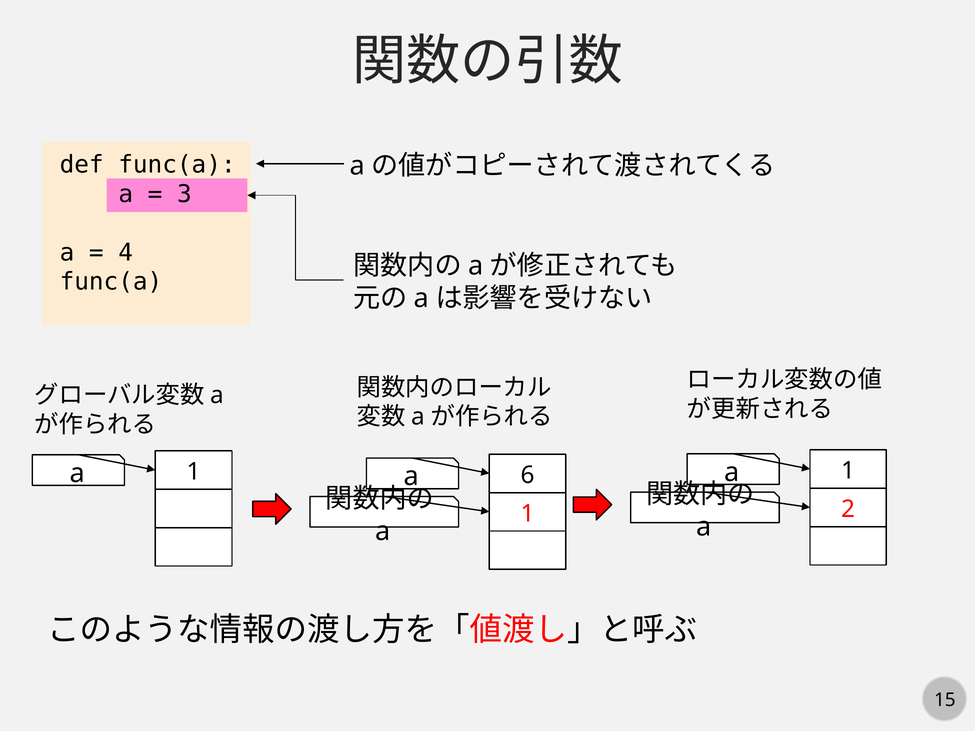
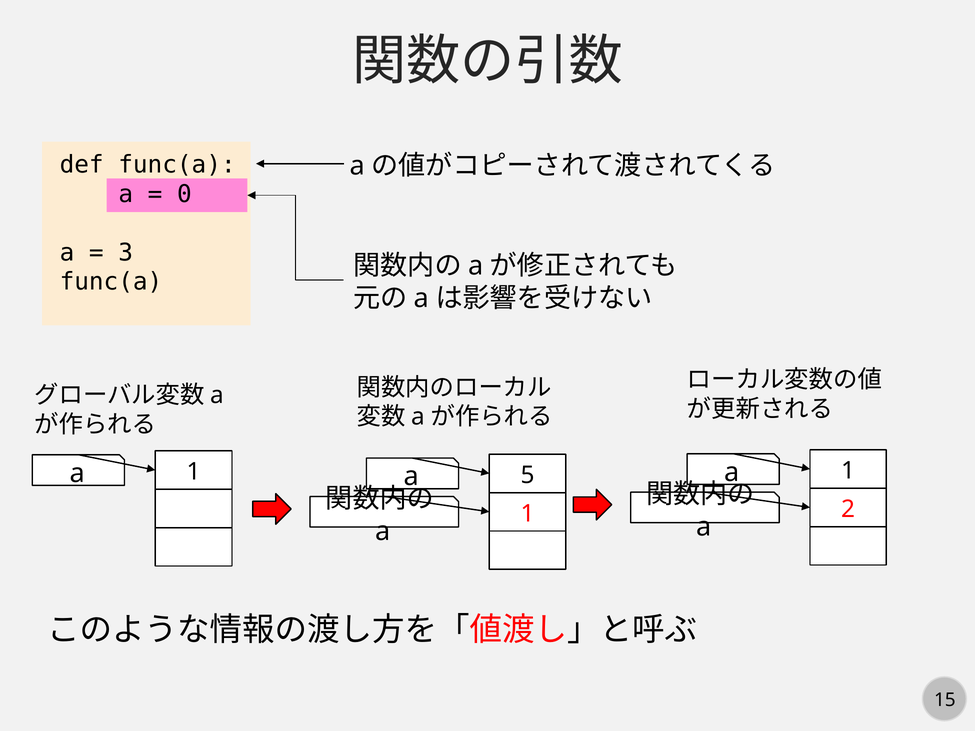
3: 3 -> 0
4: 4 -> 3
6: 6 -> 5
